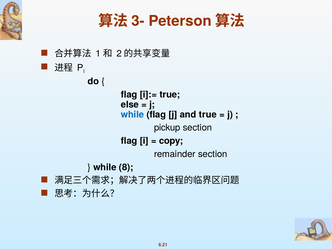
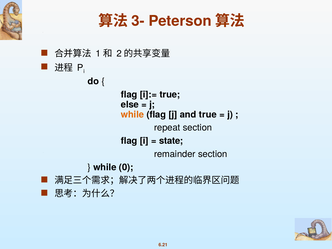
while at (132, 114) colour: blue -> orange
pickup: pickup -> repeat
copy: copy -> state
8: 8 -> 0
